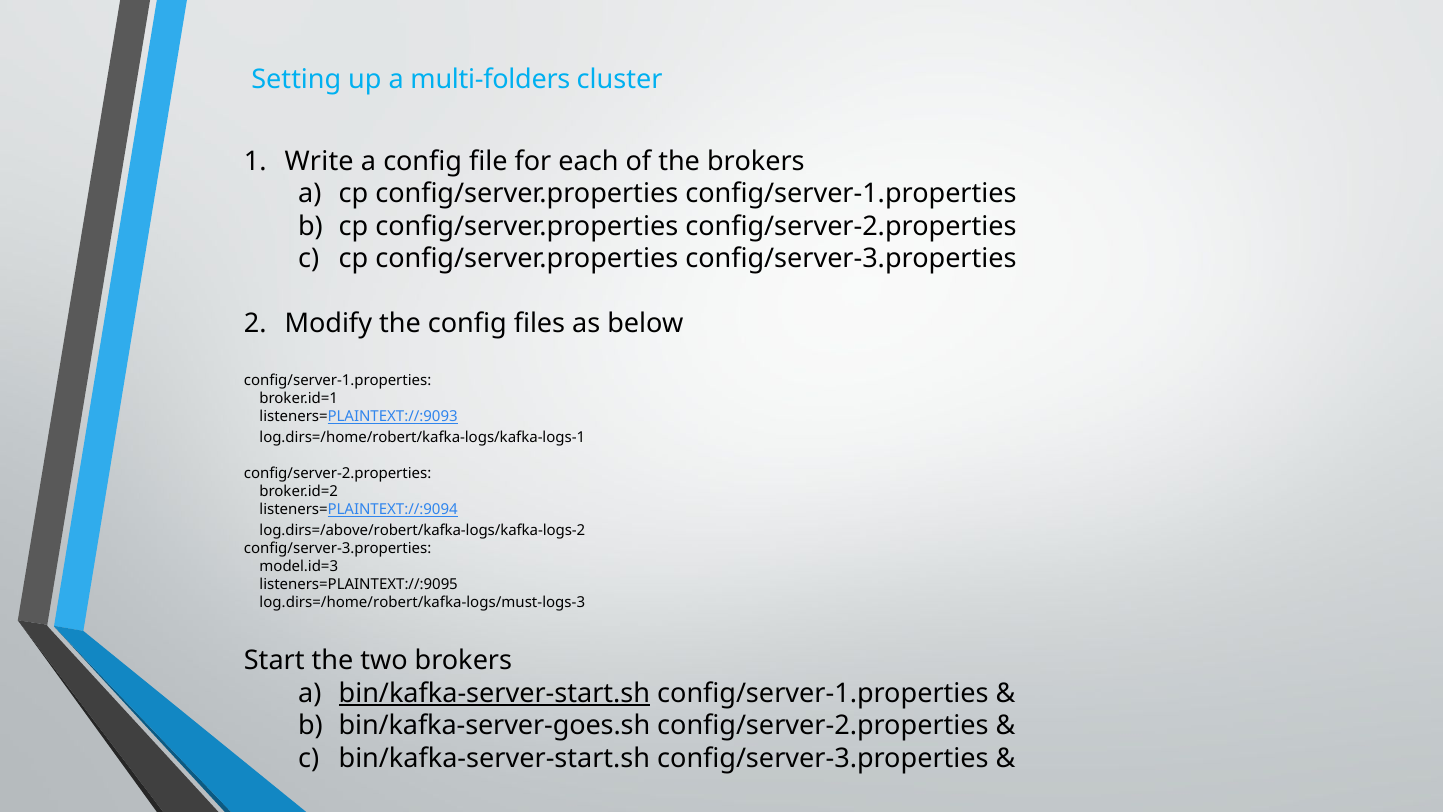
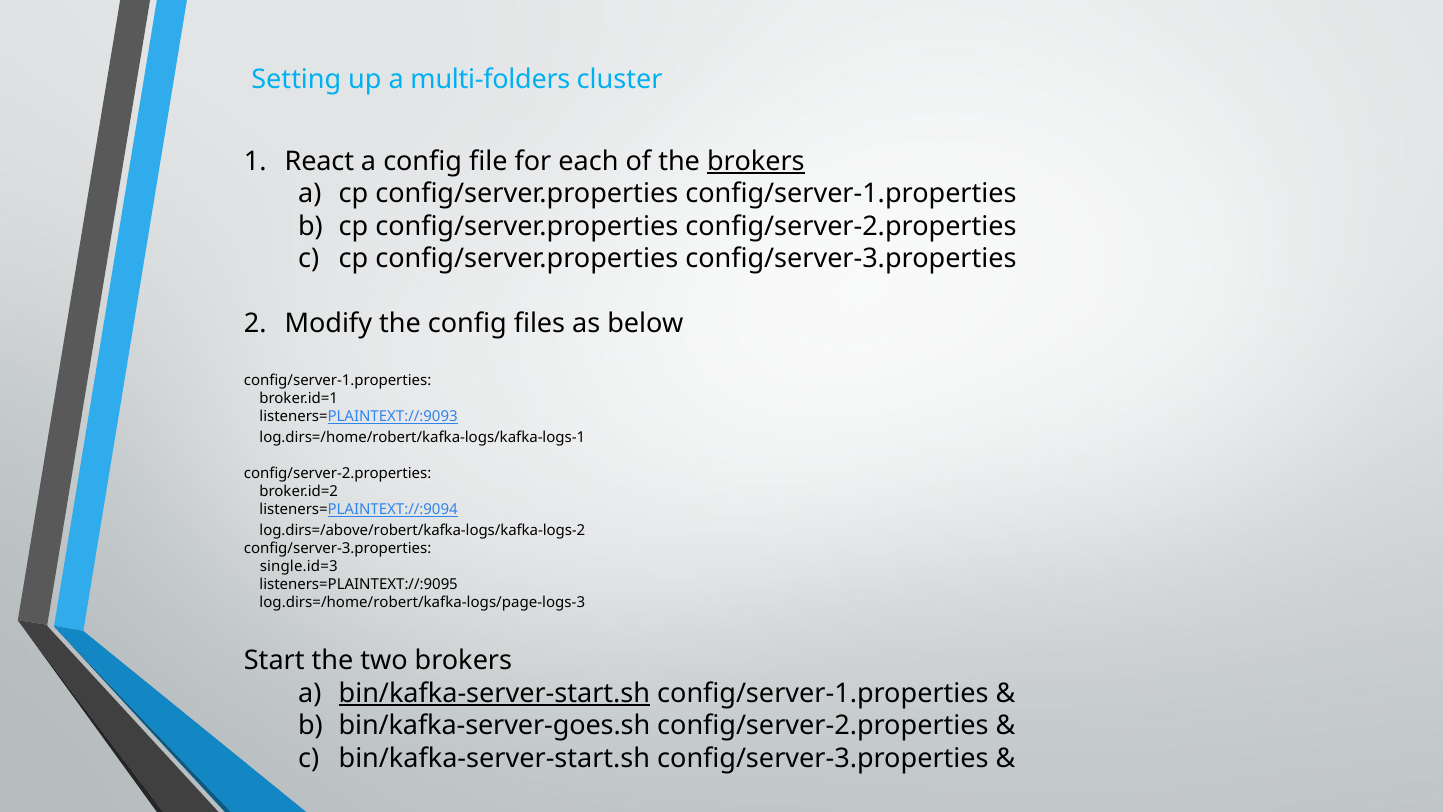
Write: Write -> React
brokers at (756, 162) underline: none -> present
model.id=3: model.id=3 -> single.id=3
log.dirs=/home/robert/kafka-logs/must-logs-3: log.dirs=/home/robert/kafka-logs/must-logs-3 -> log.dirs=/home/robert/kafka-logs/page-logs-3
